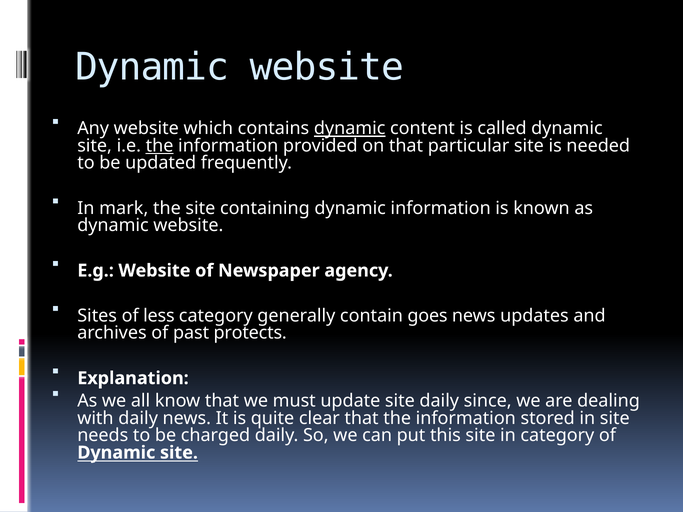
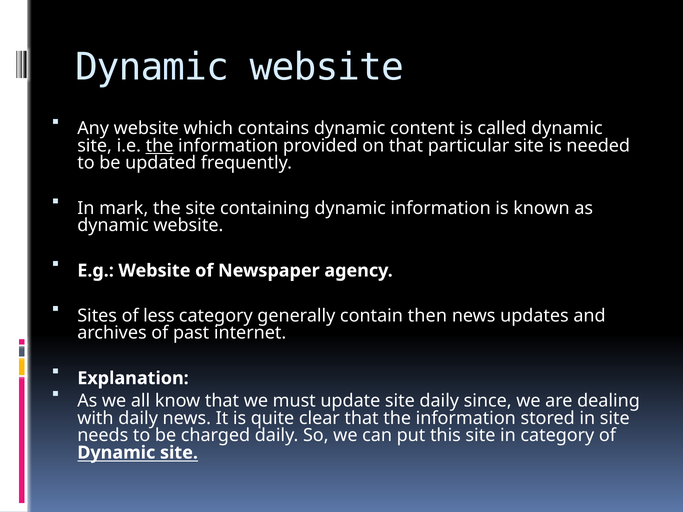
dynamic at (350, 129) underline: present -> none
goes: goes -> then
protects: protects -> internet
